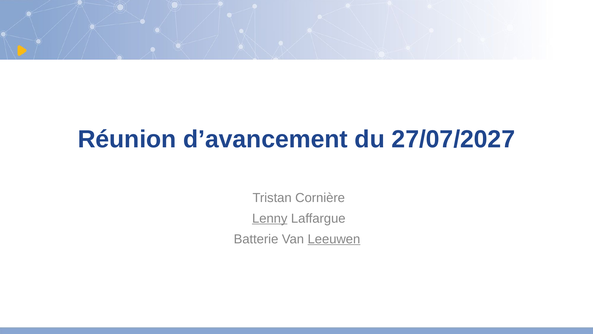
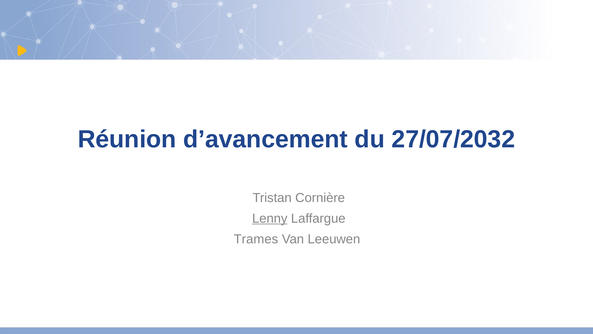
27/07/2027: 27/07/2027 -> 27/07/2032
Batterie: Batterie -> Trames
Leeuwen underline: present -> none
